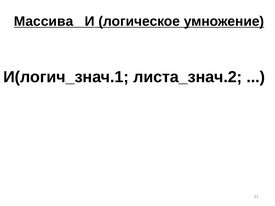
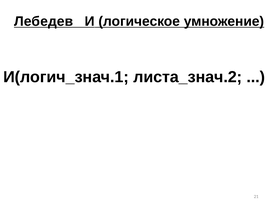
Массива: Массива -> Лебедев
